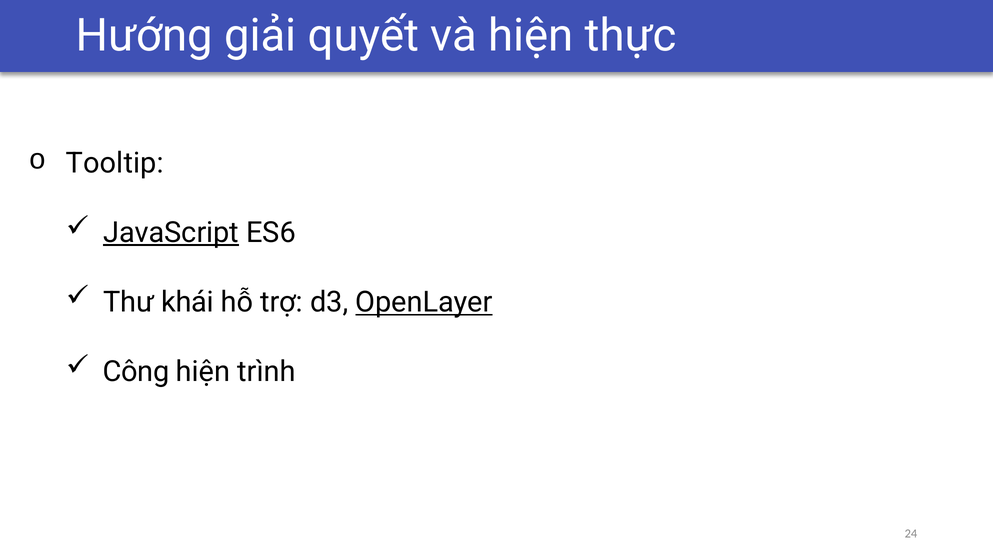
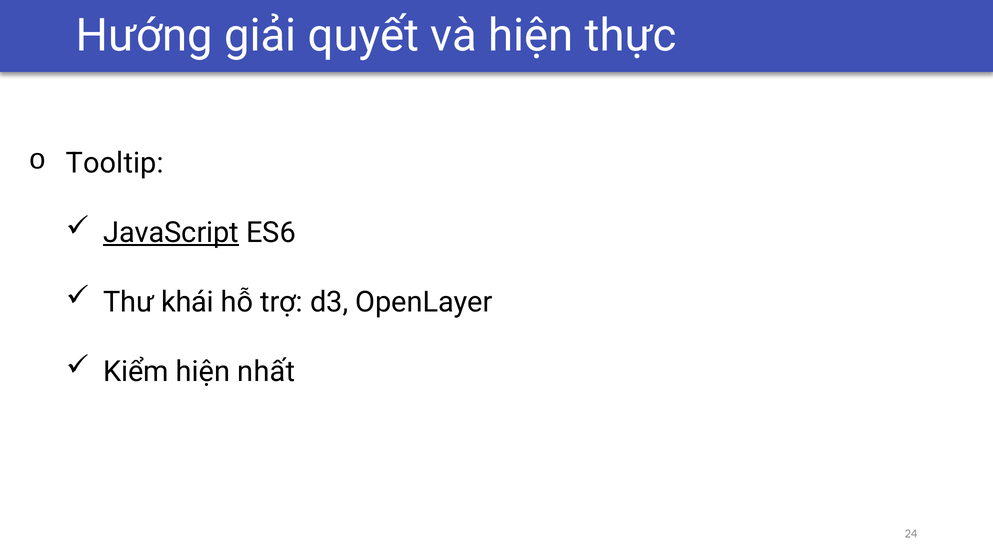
OpenLayer underline: present -> none
Công: Công -> Kiểm
hiện trình: trình -> nhất
